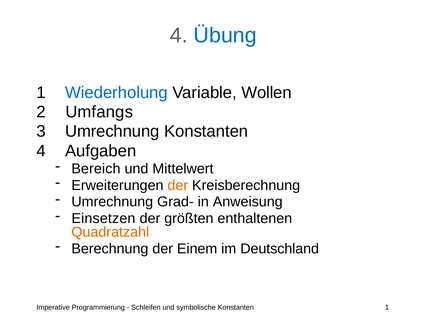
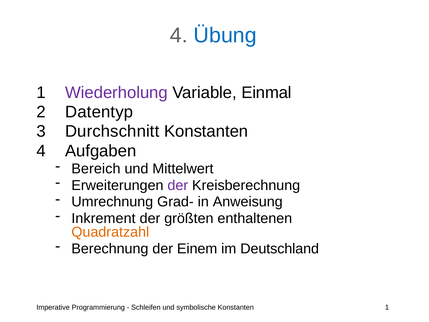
Wiederholung colour: blue -> purple
Wollen: Wollen -> Einmal
Umfangs: Umfangs -> Datentyp
Umrechnung at (112, 131): Umrechnung -> Durchschnitt
der at (178, 185) colour: orange -> purple
Einsetzen: Einsetzen -> Inkrement
